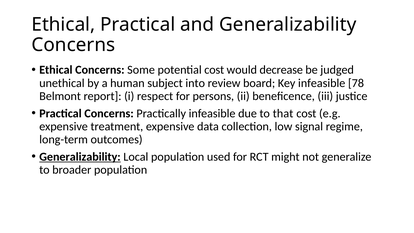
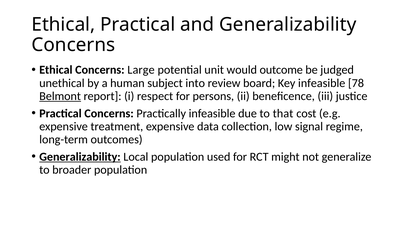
Some: Some -> Large
potential cost: cost -> unit
decrease: decrease -> outcome
Belmont underline: none -> present
